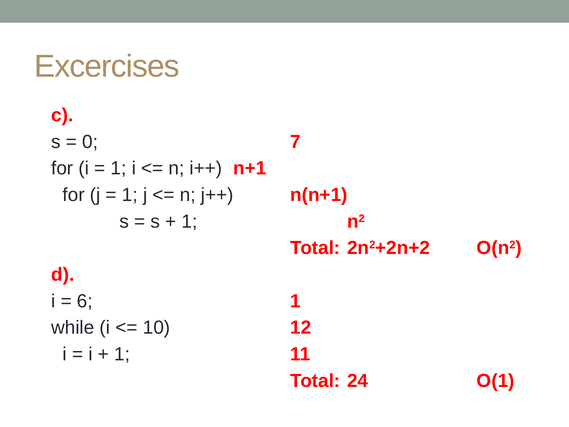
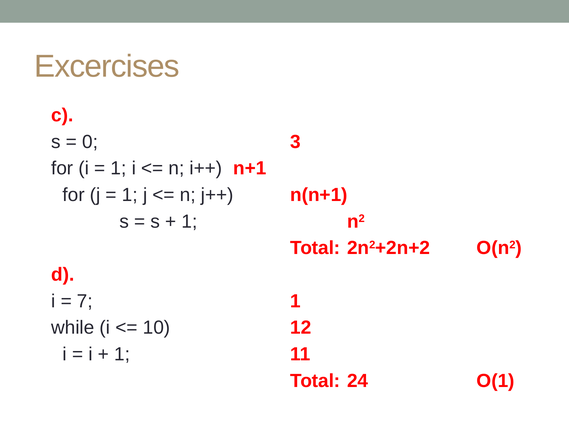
7: 7 -> 3
6: 6 -> 7
